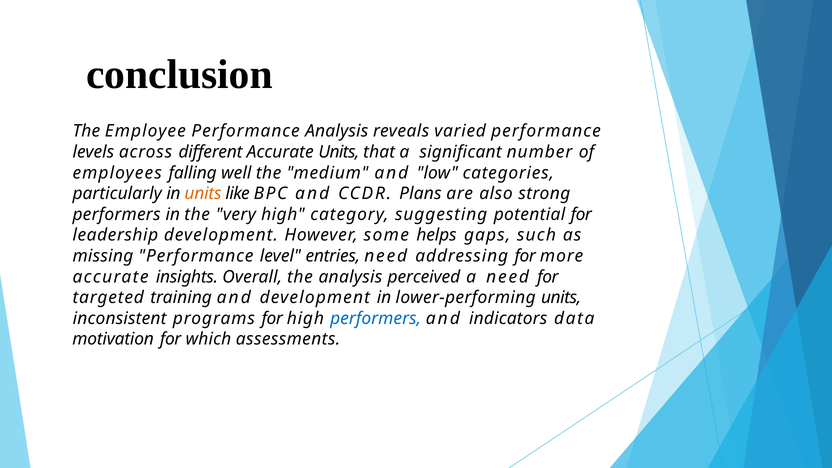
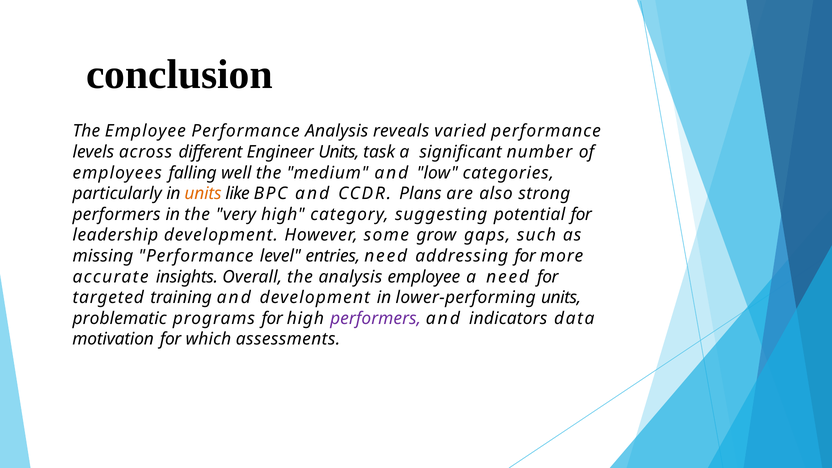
different Accurate: Accurate -> Engineer
that: that -> task
helps: helps -> grow
analysis perceived: perceived -> employee
inconsistent: inconsistent -> problematic
performers at (376, 318) colour: blue -> purple
